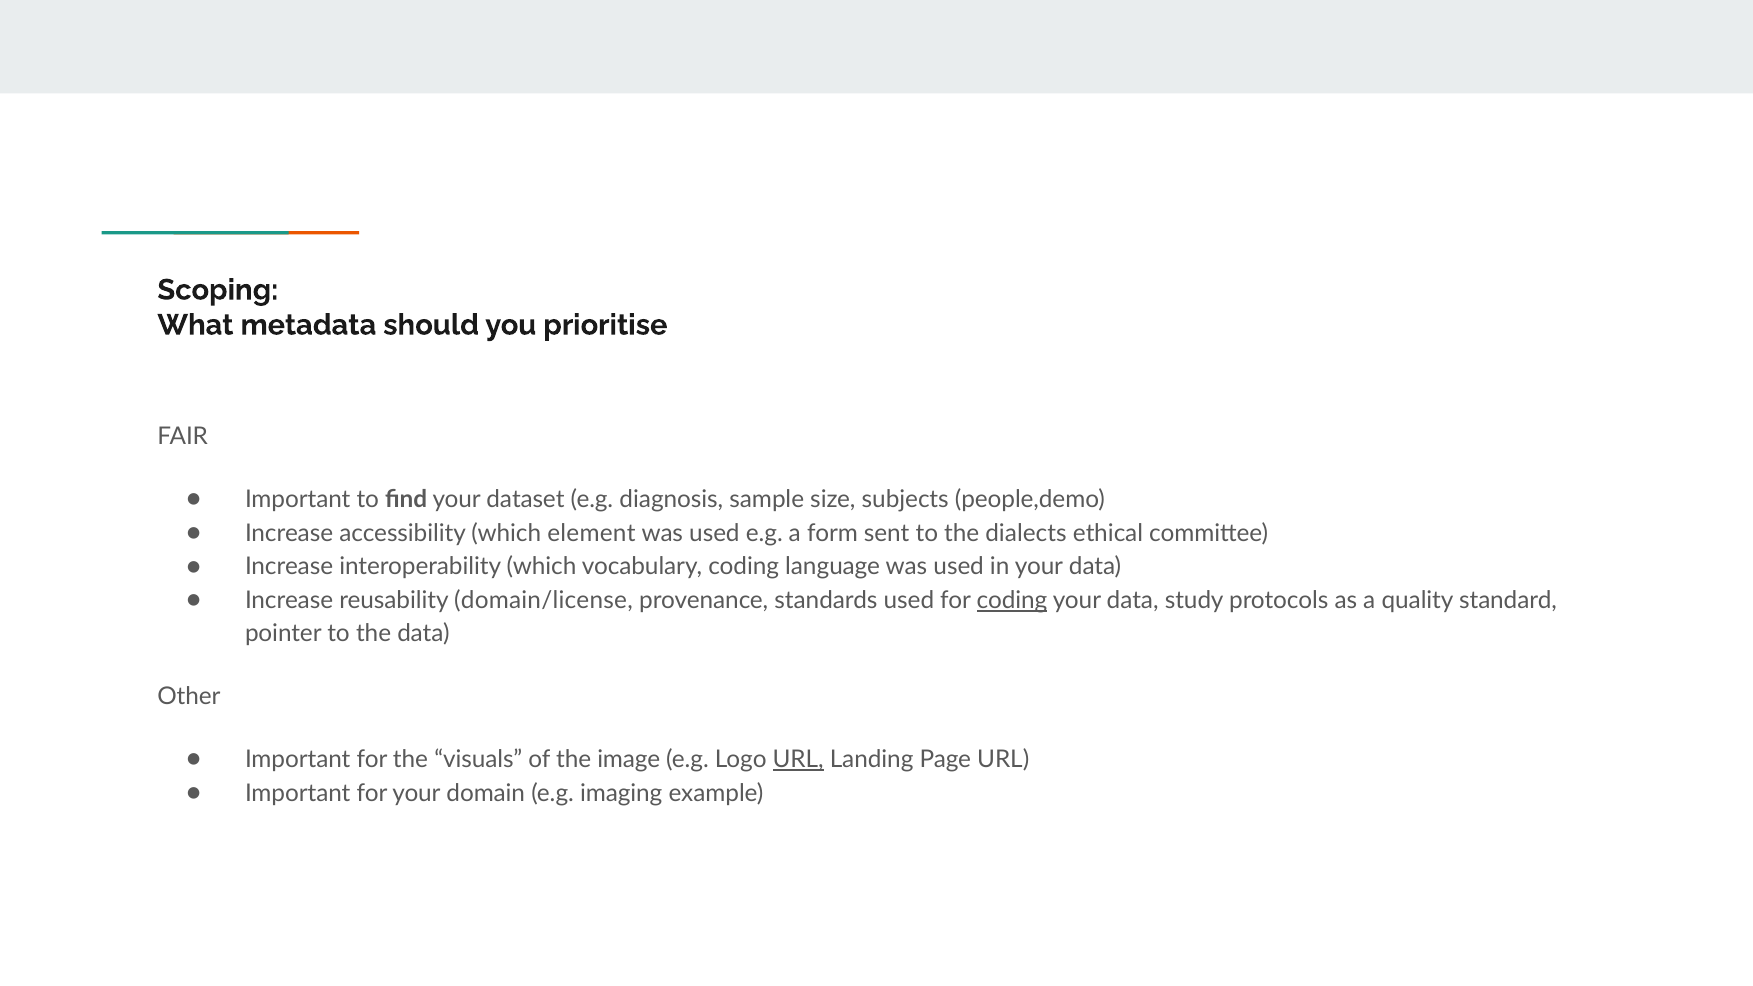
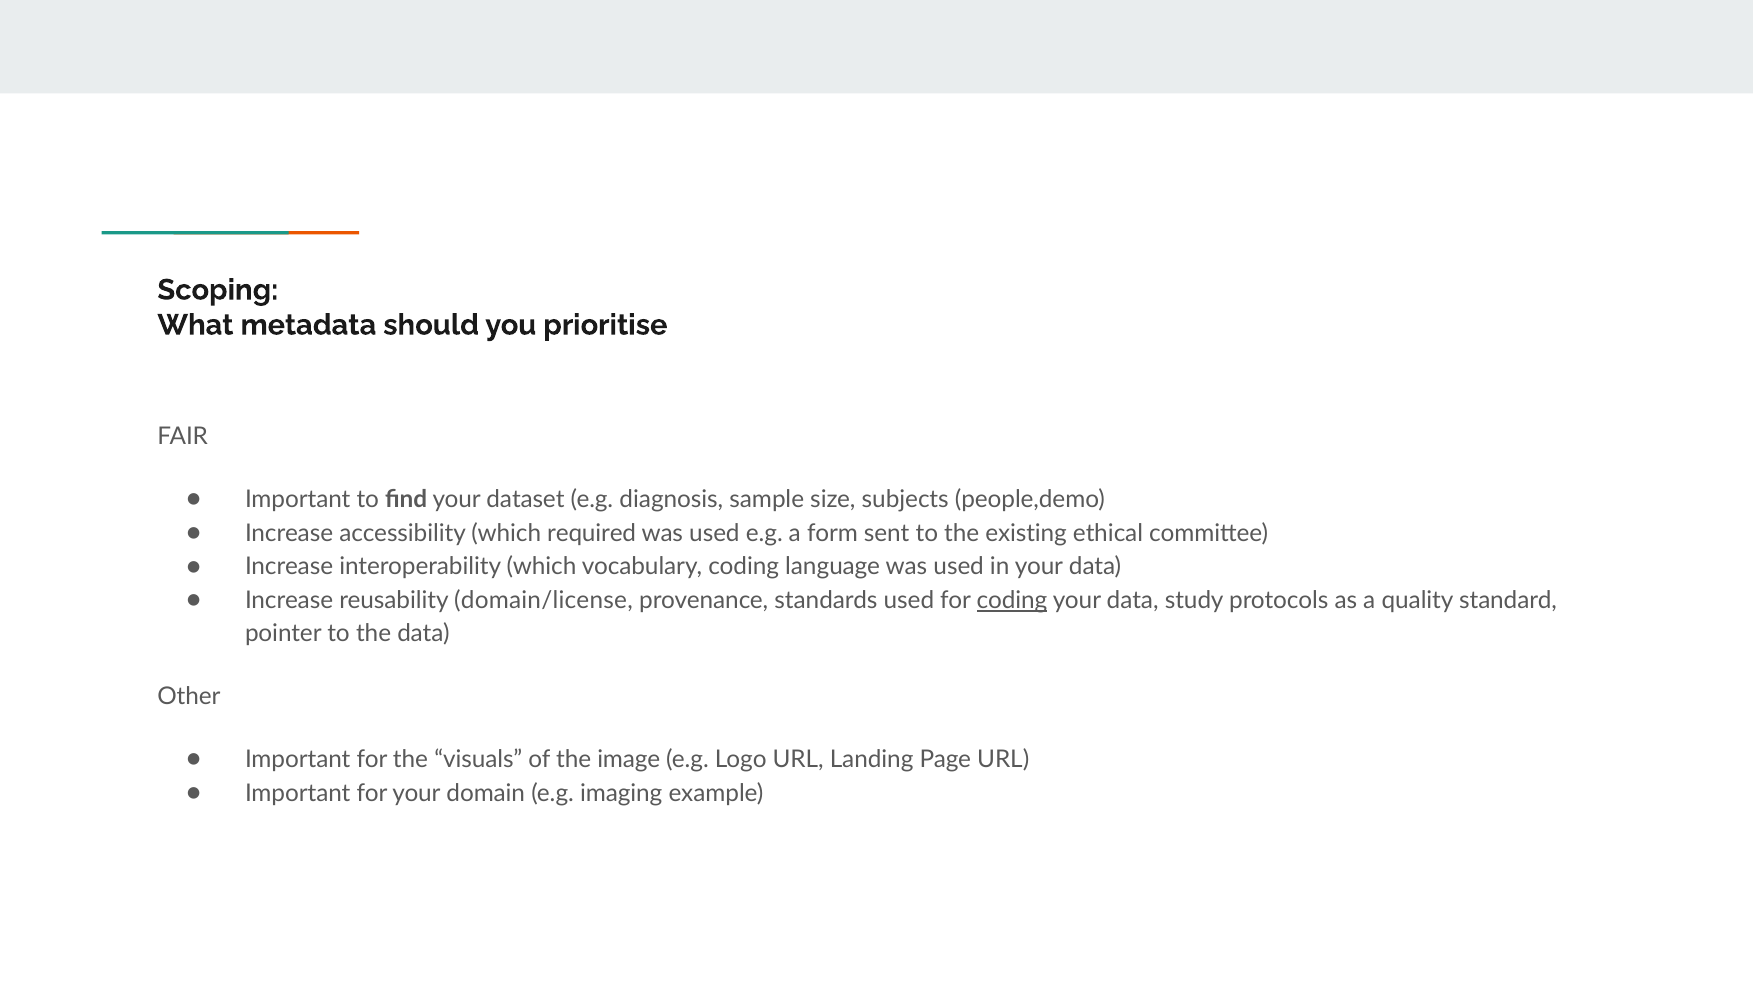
element: element -> required
dialects: dialects -> existing
URL at (798, 760) underline: present -> none
